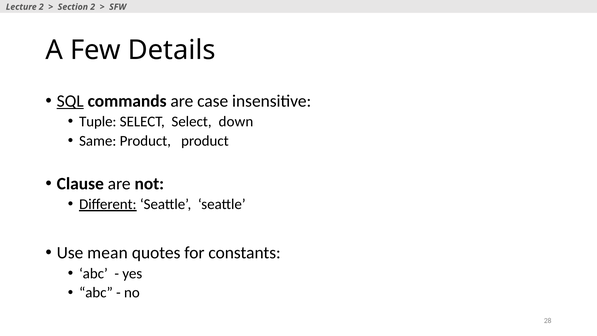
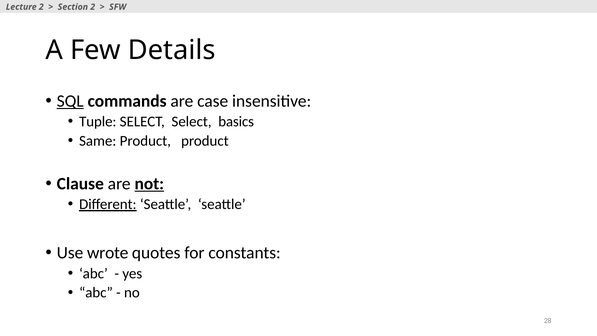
down: down -> basics
not underline: none -> present
mean: mean -> wrote
